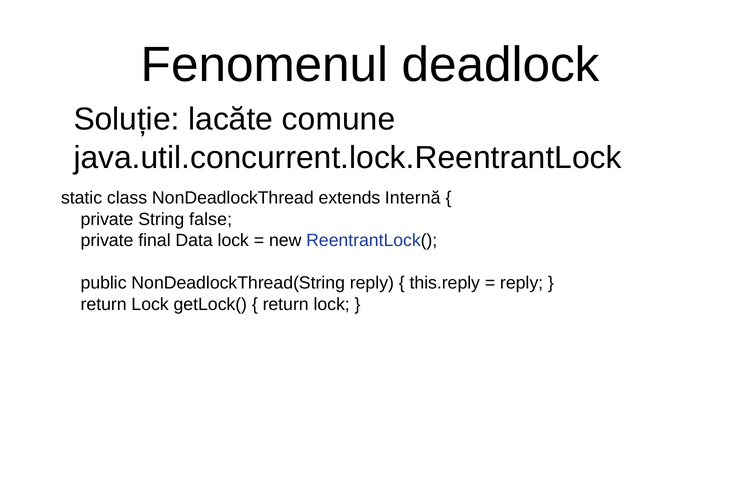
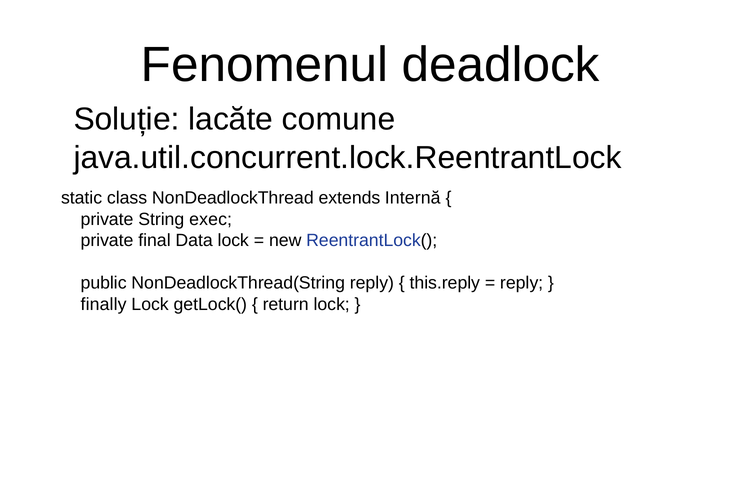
false: false -> exec
return at (104, 305): return -> finally
